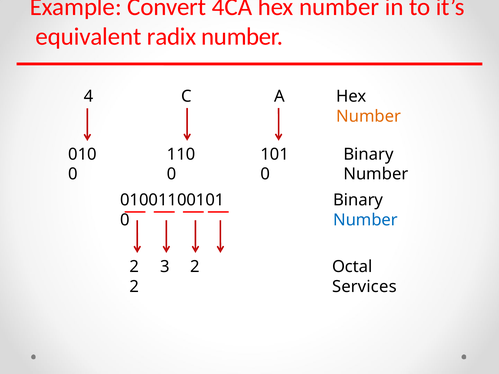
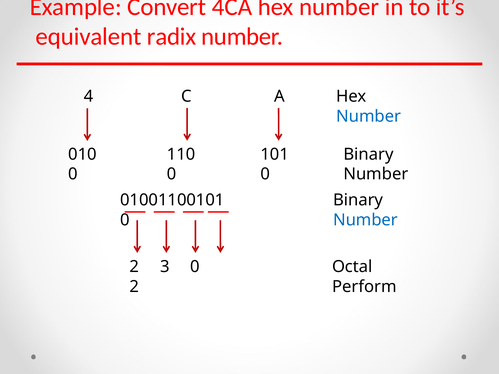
Number at (369, 116) colour: orange -> blue
3 2: 2 -> 0
Services: Services -> Perform
